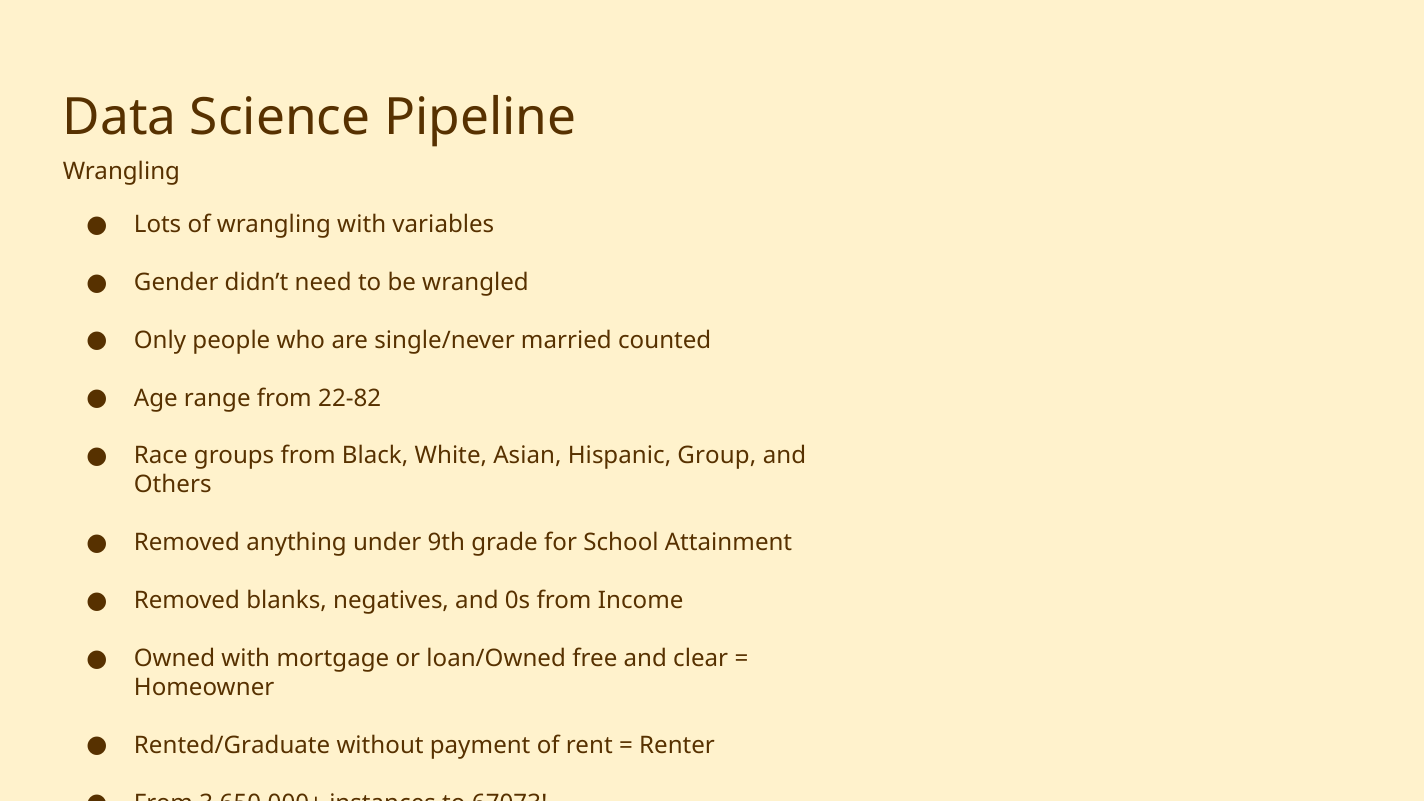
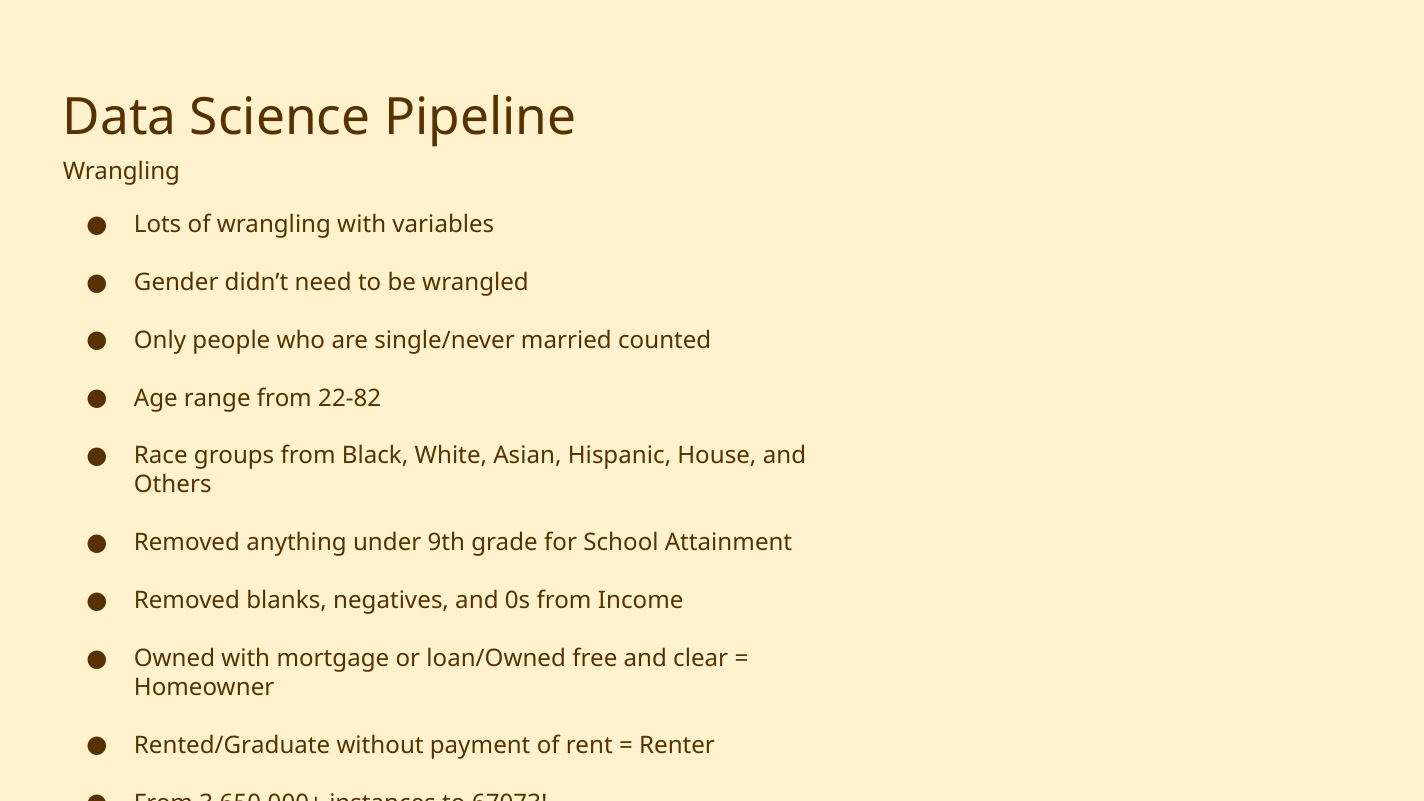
Group: Group -> House
